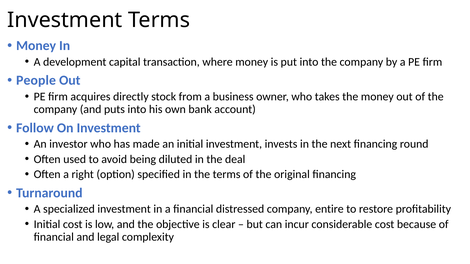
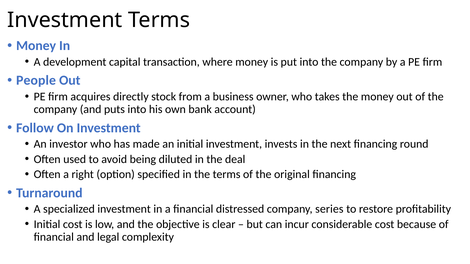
entire: entire -> series
